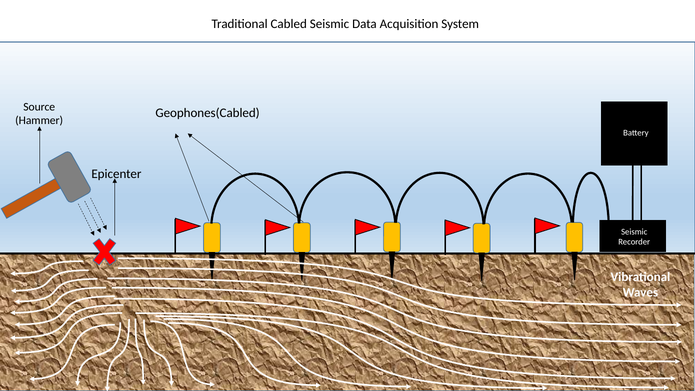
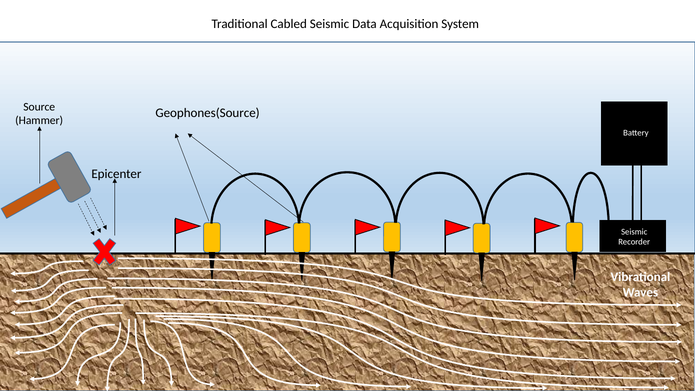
Geophones(Cabled: Geophones(Cabled -> Geophones(Source
